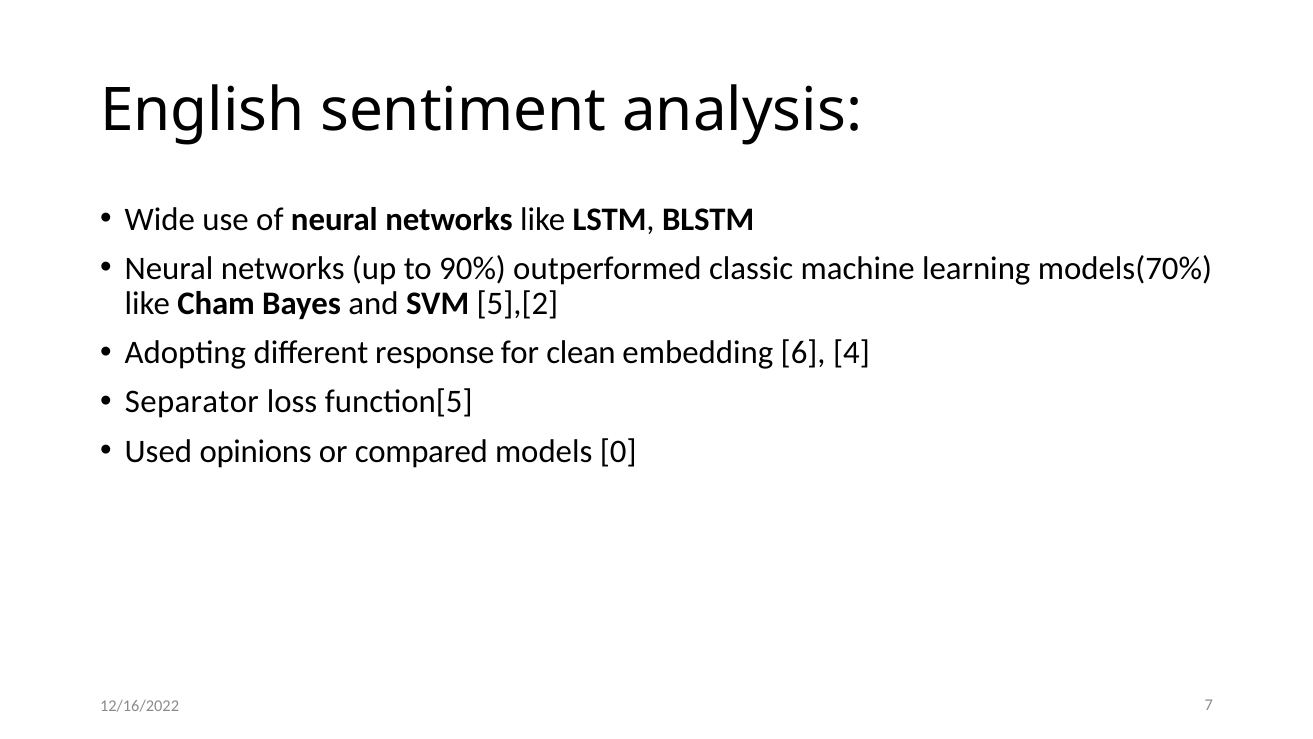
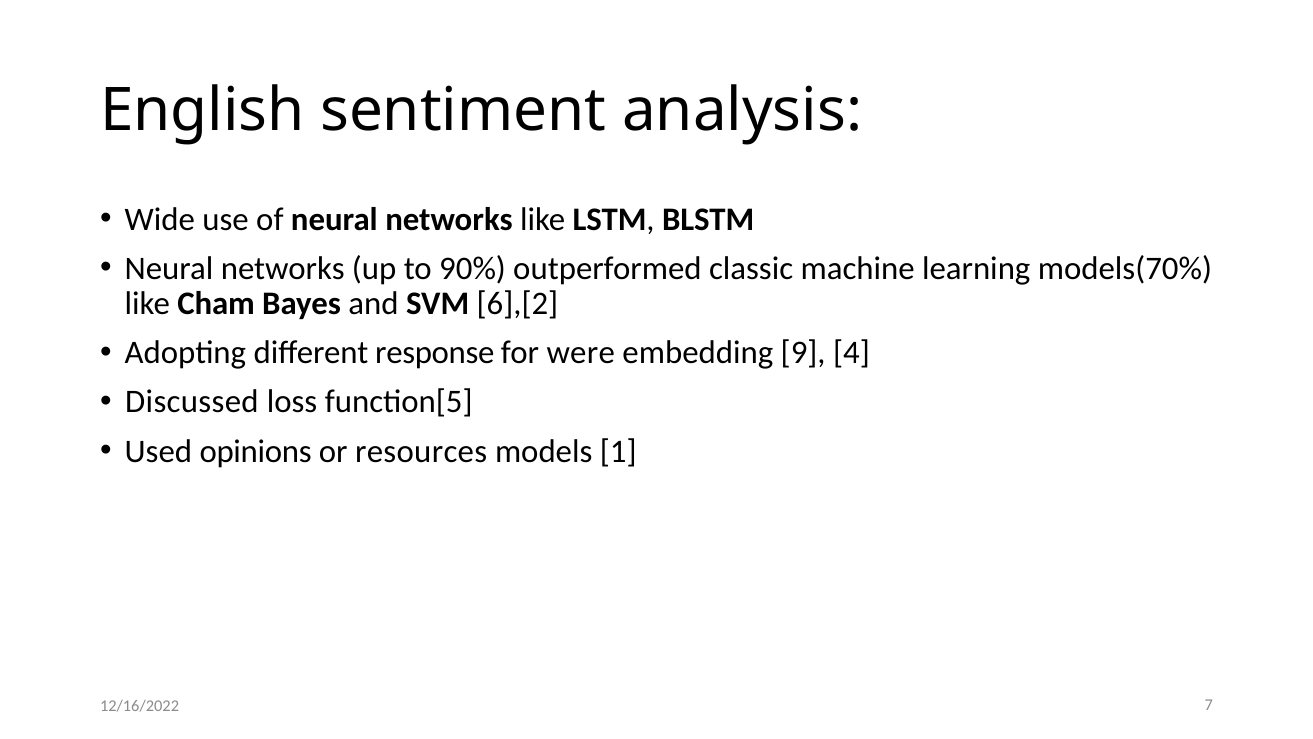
5],[2: 5],[2 -> 6],[2
clean: clean -> were
6: 6 -> 9
Separator: Separator -> Discussed
compared: compared -> resources
0: 0 -> 1
